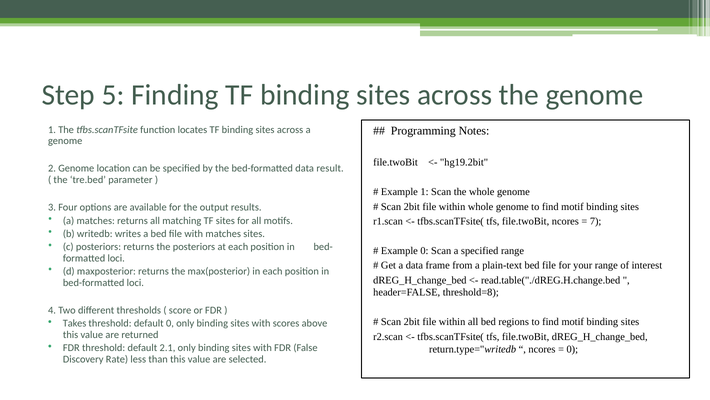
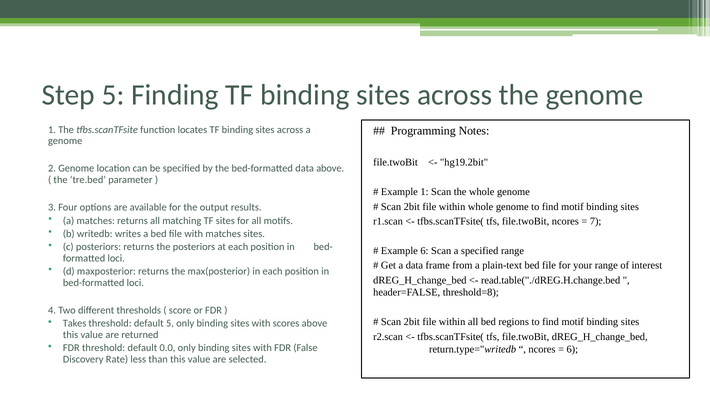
data result: result -> above
Example 0: 0 -> 6
default 0: 0 -> 5
2.1: 2.1 -> 0.0
0 at (572, 349): 0 -> 6
